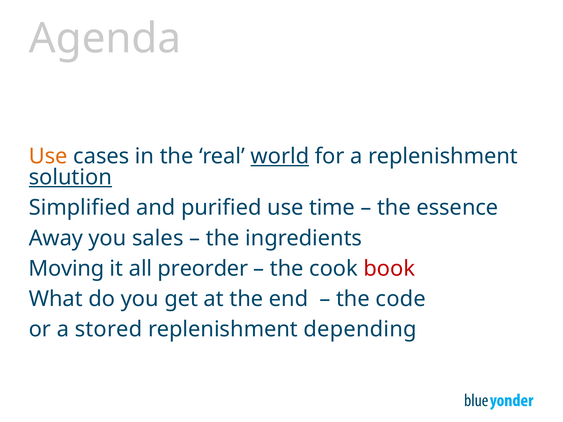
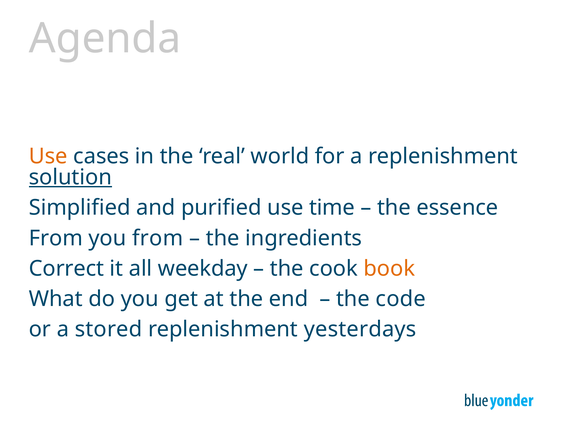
world underline: present -> none
Away at (56, 238): Away -> From
you sales: sales -> from
Moving: Moving -> Correct
preorder: preorder -> weekday
book colour: red -> orange
depending: depending -> yesterdays
